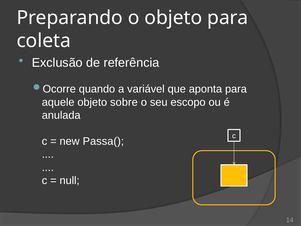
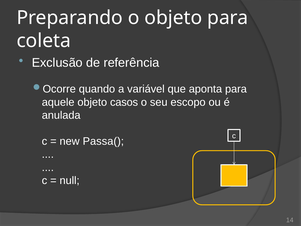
sobre: sobre -> casos
